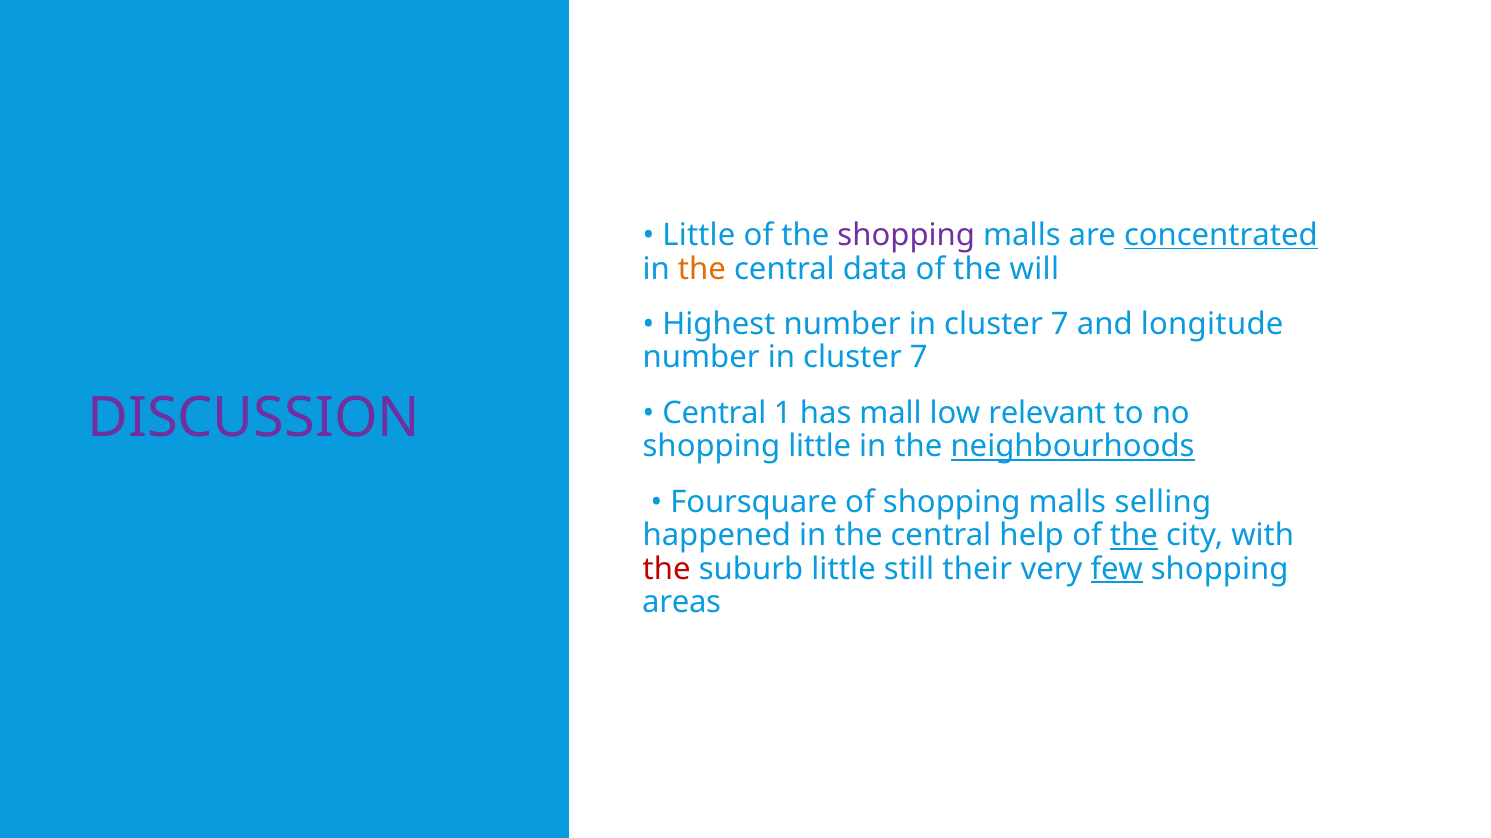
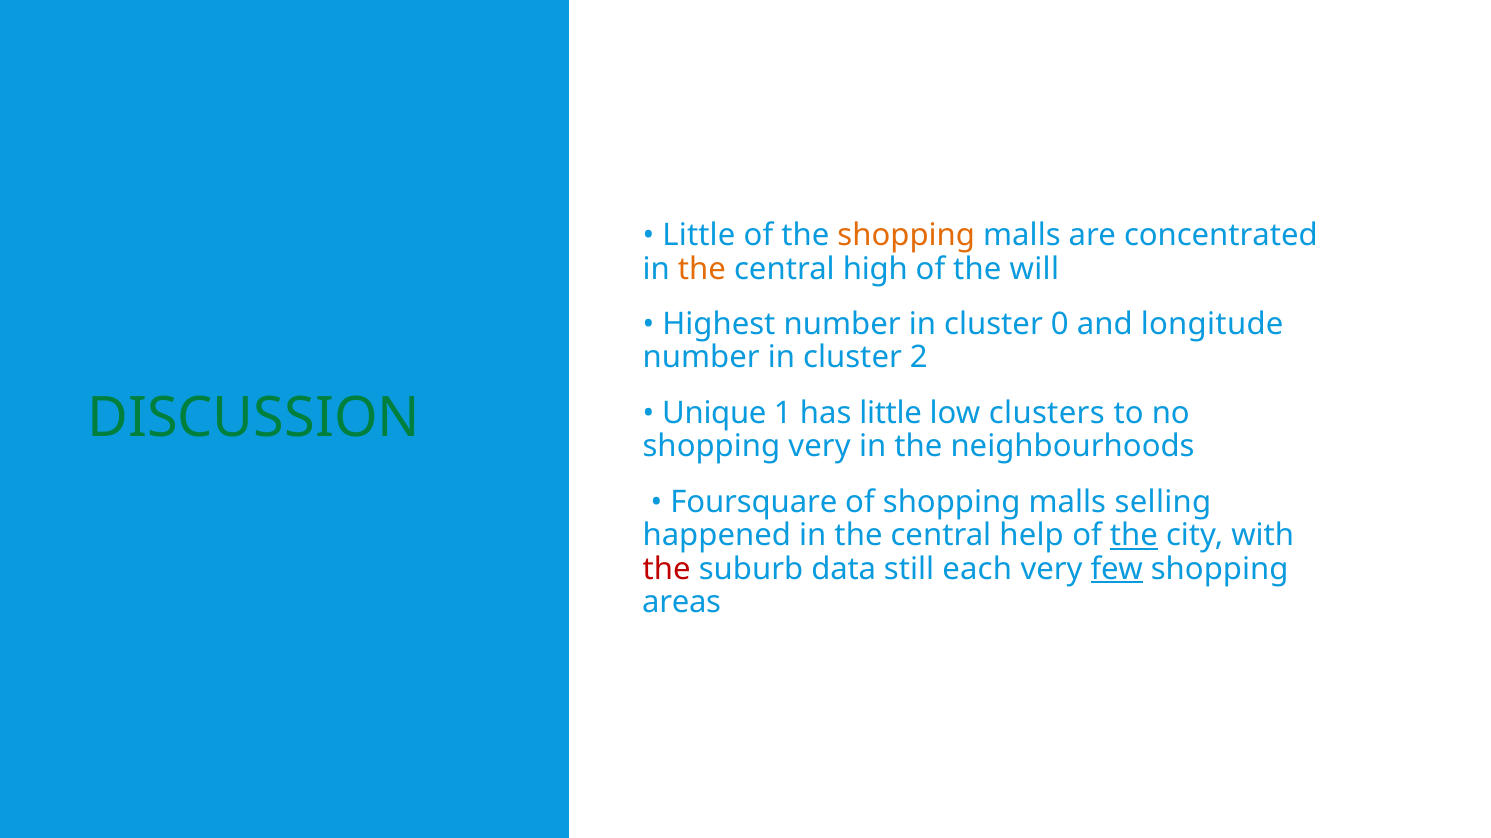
shopping at (906, 235) colour: purple -> orange
concentrated underline: present -> none
data: data -> high
7 at (1060, 324): 7 -> 0
7 at (919, 358): 7 -> 2
DISCUSSION colour: purple -> green
Central at (714, 413): Central -> Unique
has mall: mall -> little
relevant: relevant -> clusters
shopping little: little -> very
neighbourhoods underline: present -> none
suburb little: little -> data
their: their -> each
